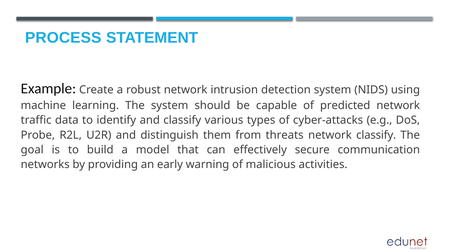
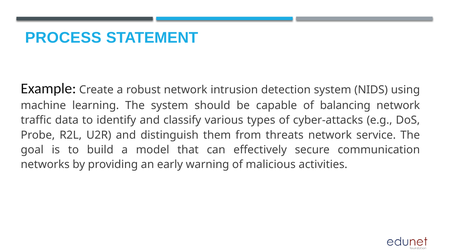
predicted: predicted -> balancing
network classify: classify -> service
